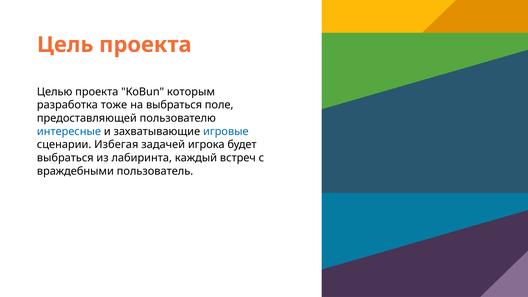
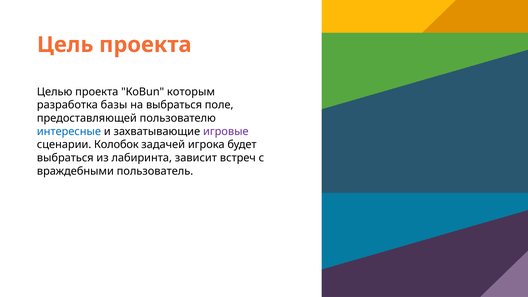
тоже: тоже -> базы
игровые colour: blue -> purple
Избегая: Избегая -> Колобок
каждый: каждый -> зависит
